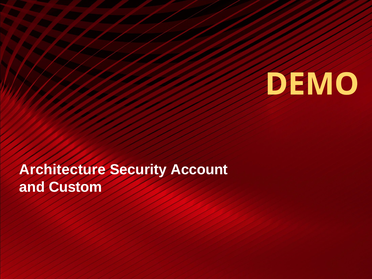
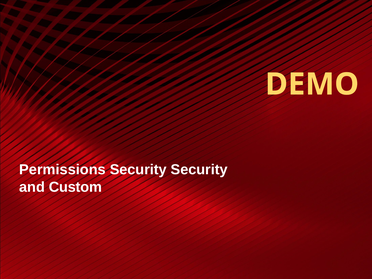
Architecture: Architecture -> Permissions
Security Account: Account -> Security
